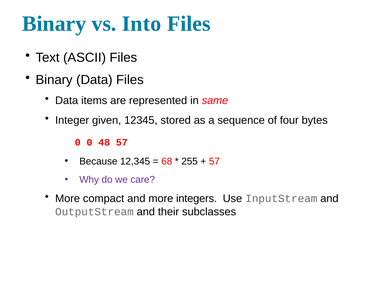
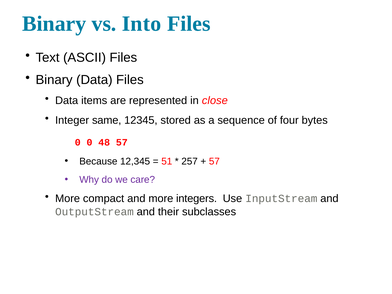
same: same -> close
given: given -> same
68: 68 -> 51
255: 255 -> 257
